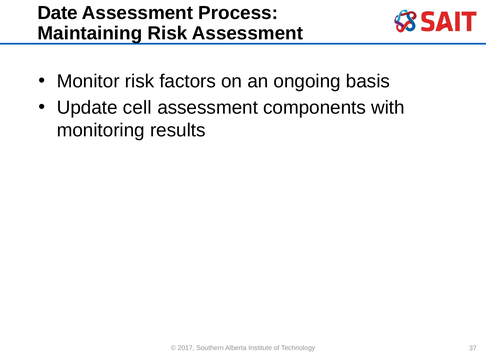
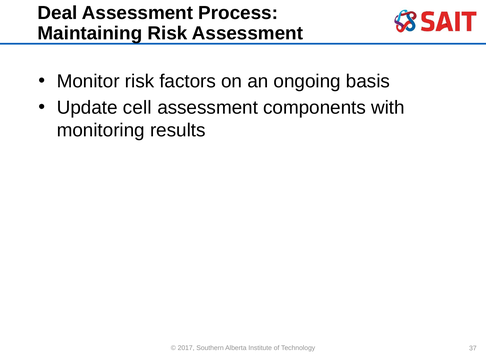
Date: Date -> Deal
